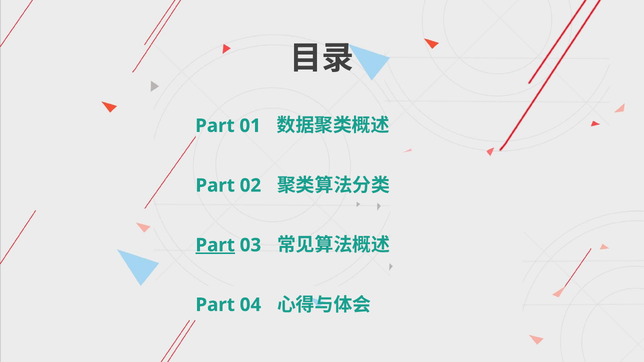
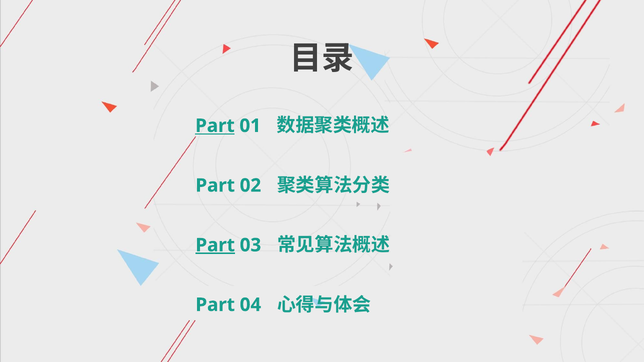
Part at (215, 126) underline: none -> present
